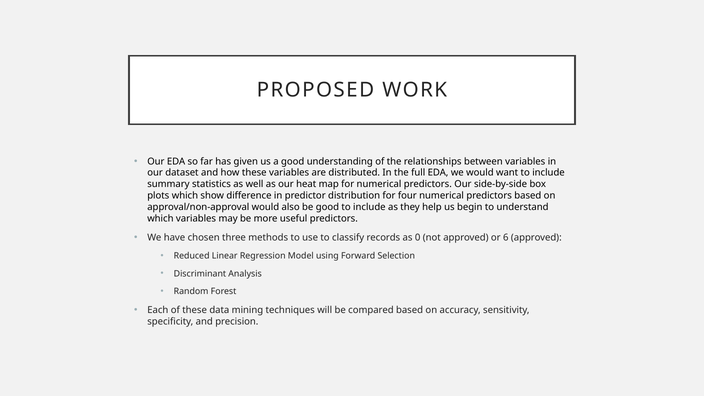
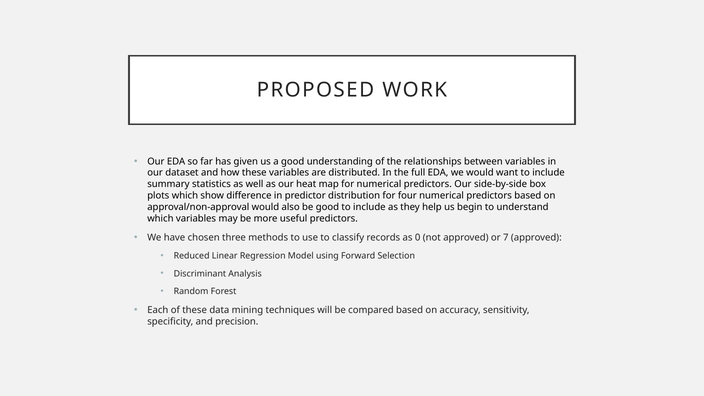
6: 6 -> 7
